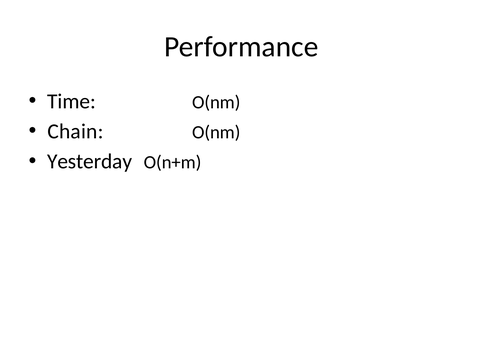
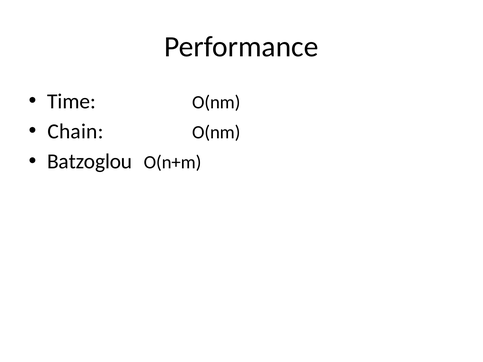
Yesterday: Yesterday -> Batzoglou
